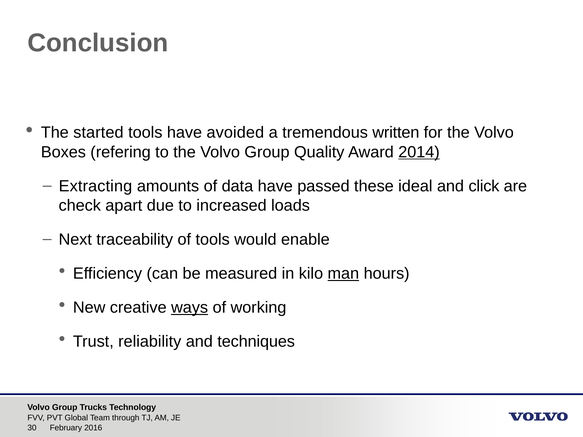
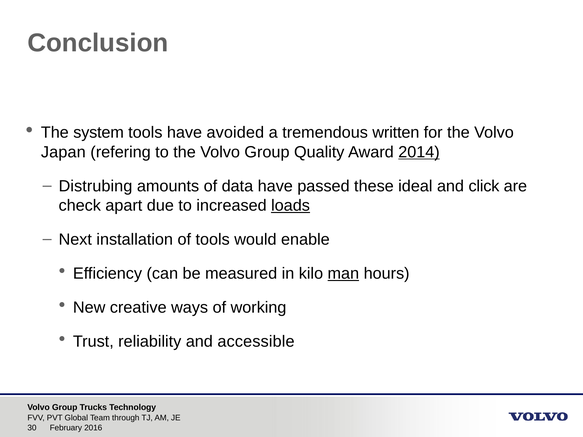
started: started -> system
Boxes: Boxes -> Japan
Extracting: Extracting -> Distrubing
loads underline: none -> present
traceability: traceability -> installation
ways underline: present -> none
techniques: techniques -> accessible
